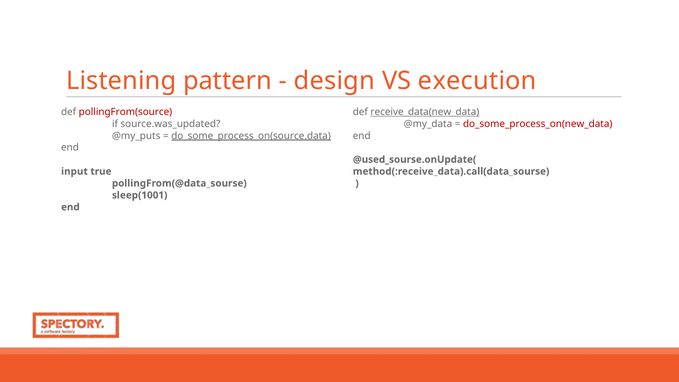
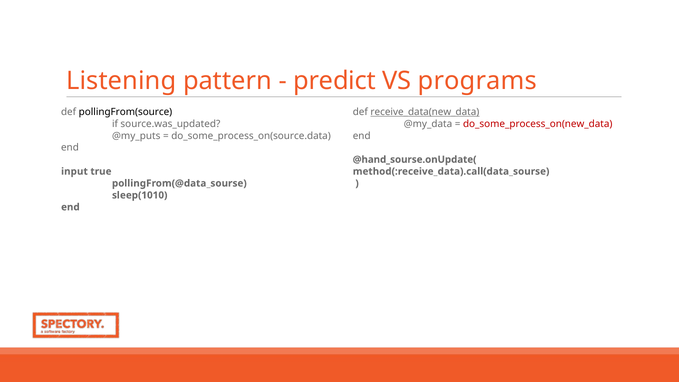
design: design -> predict
execution: execution -> programs
pollingFrom(source colour: red -> black
do_some_process_on(source.data underline: present -> none
@used_sourse.onUpdate(: @used_sourse.onUpdate( -> @hand_sourse.onUpdate(
sleep(1001: sleep(1001 -> sleep(1010
